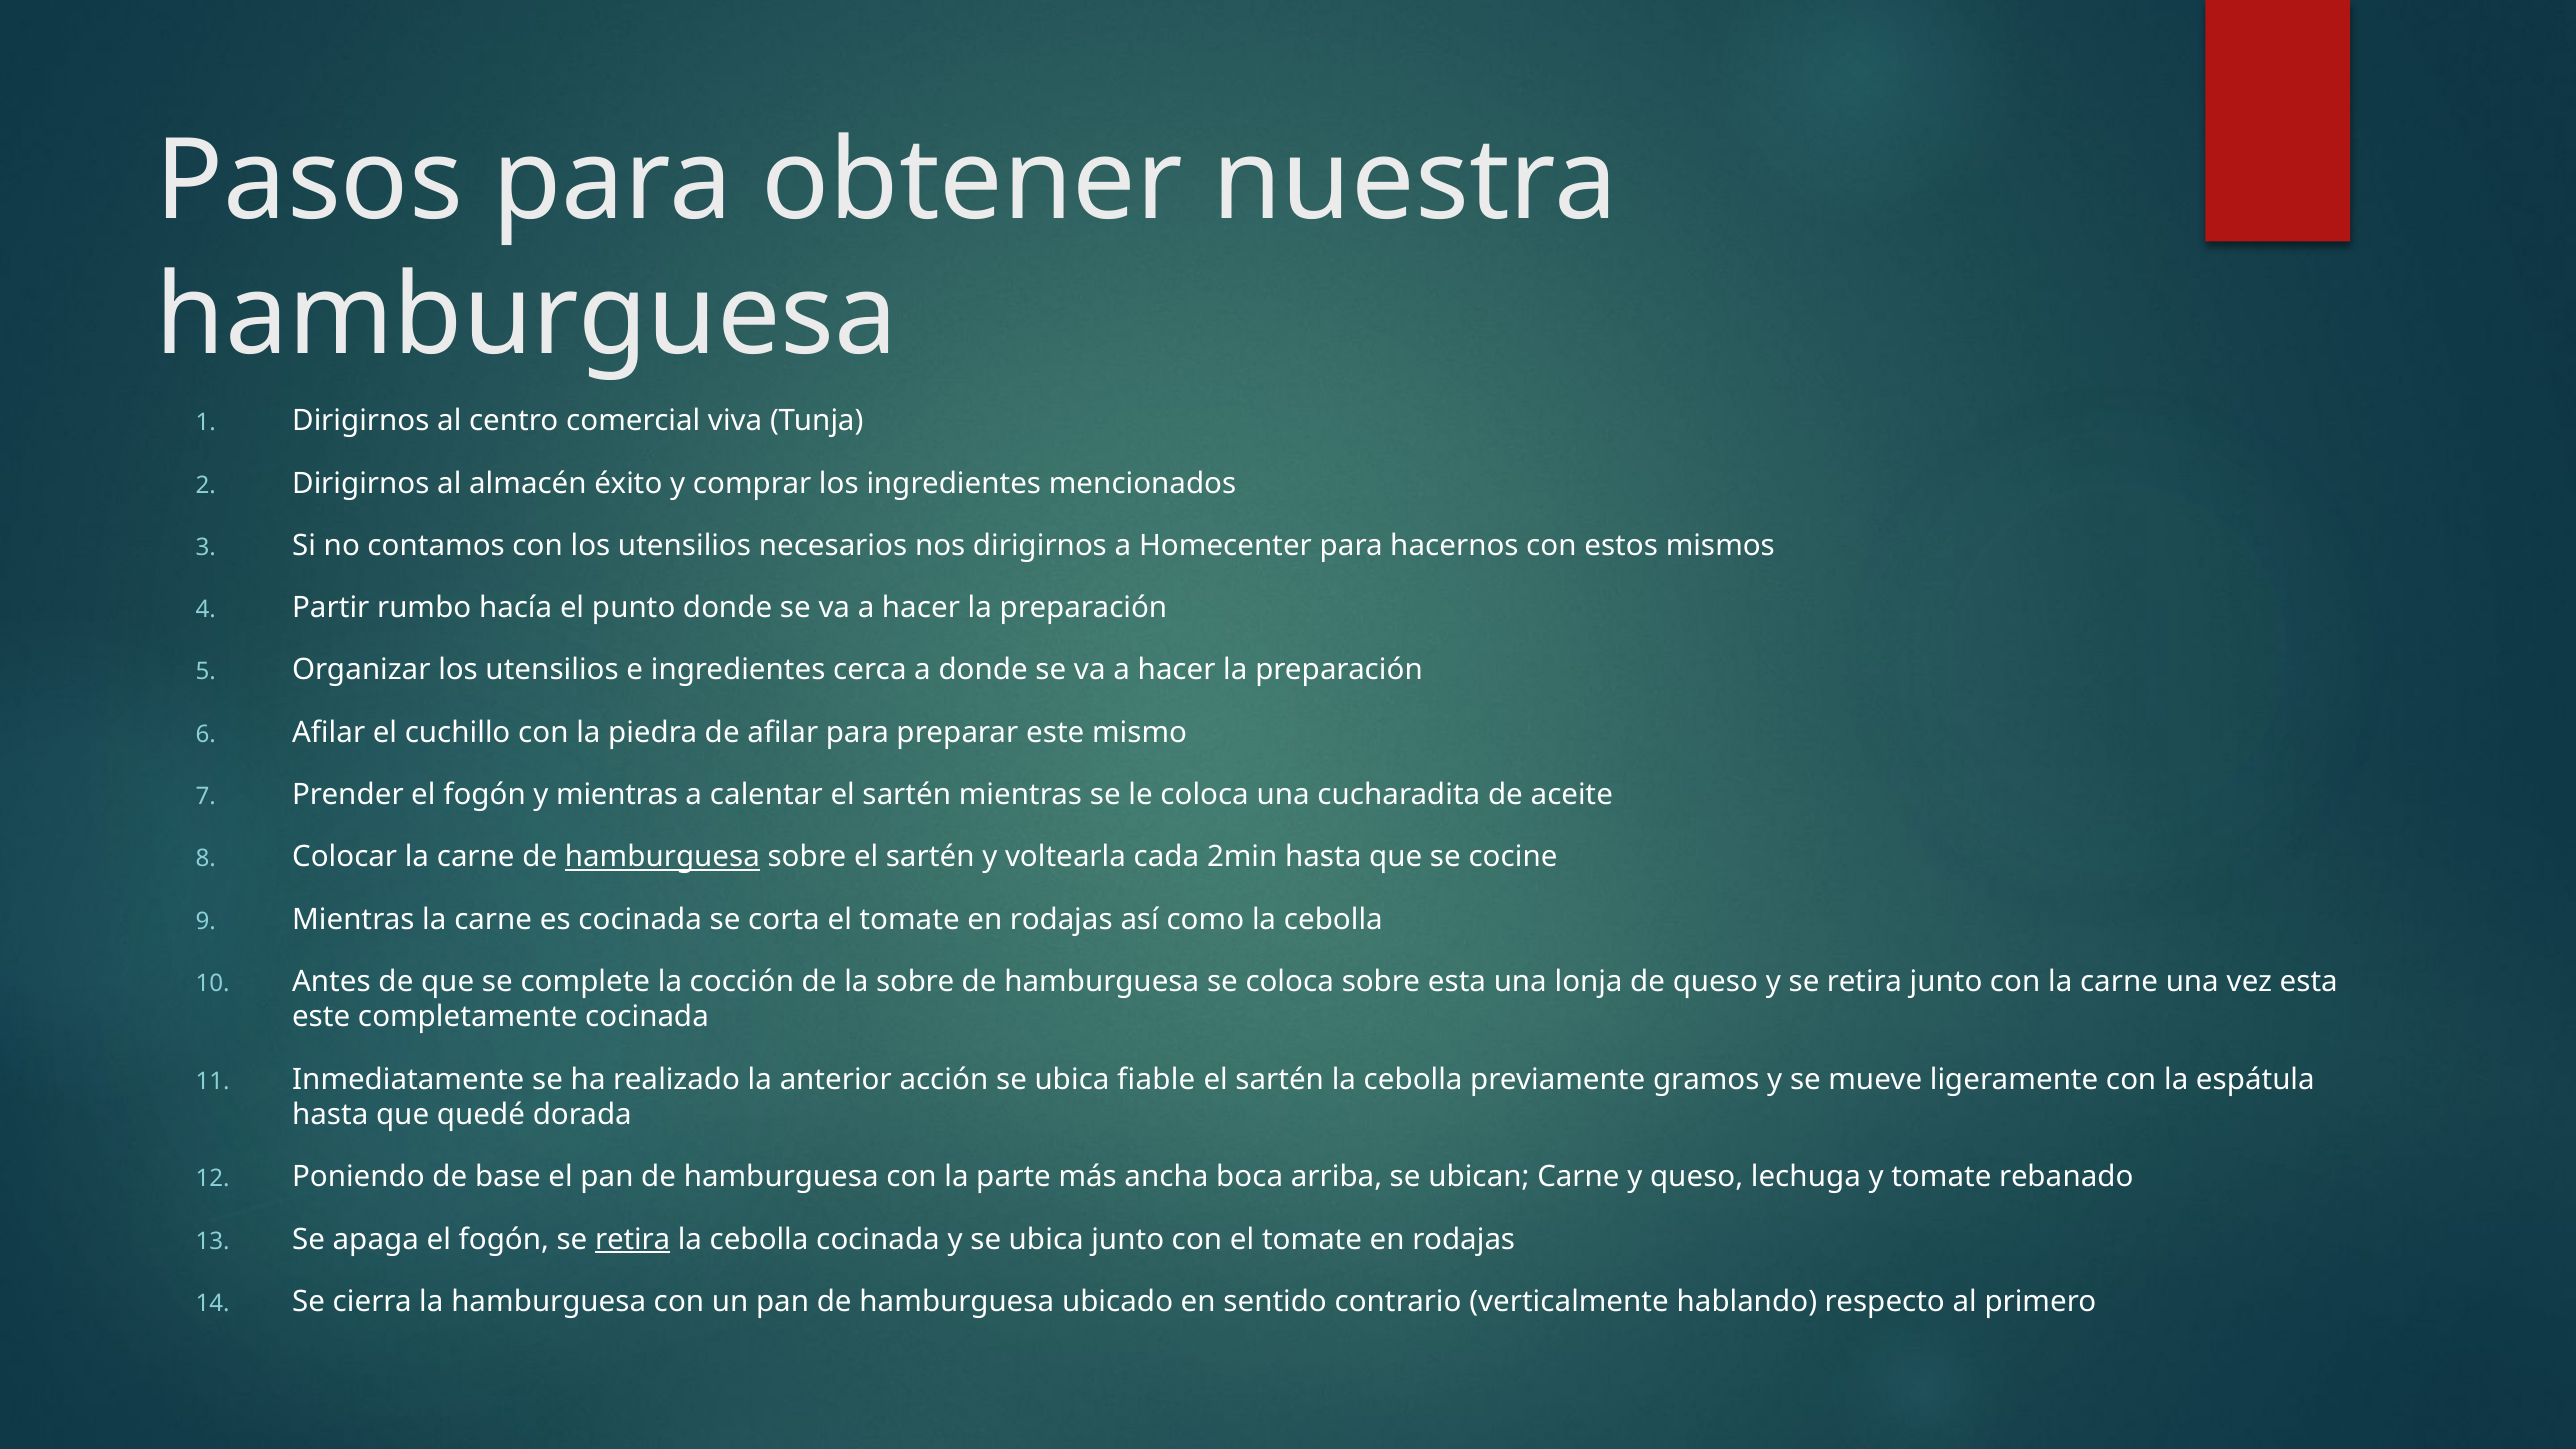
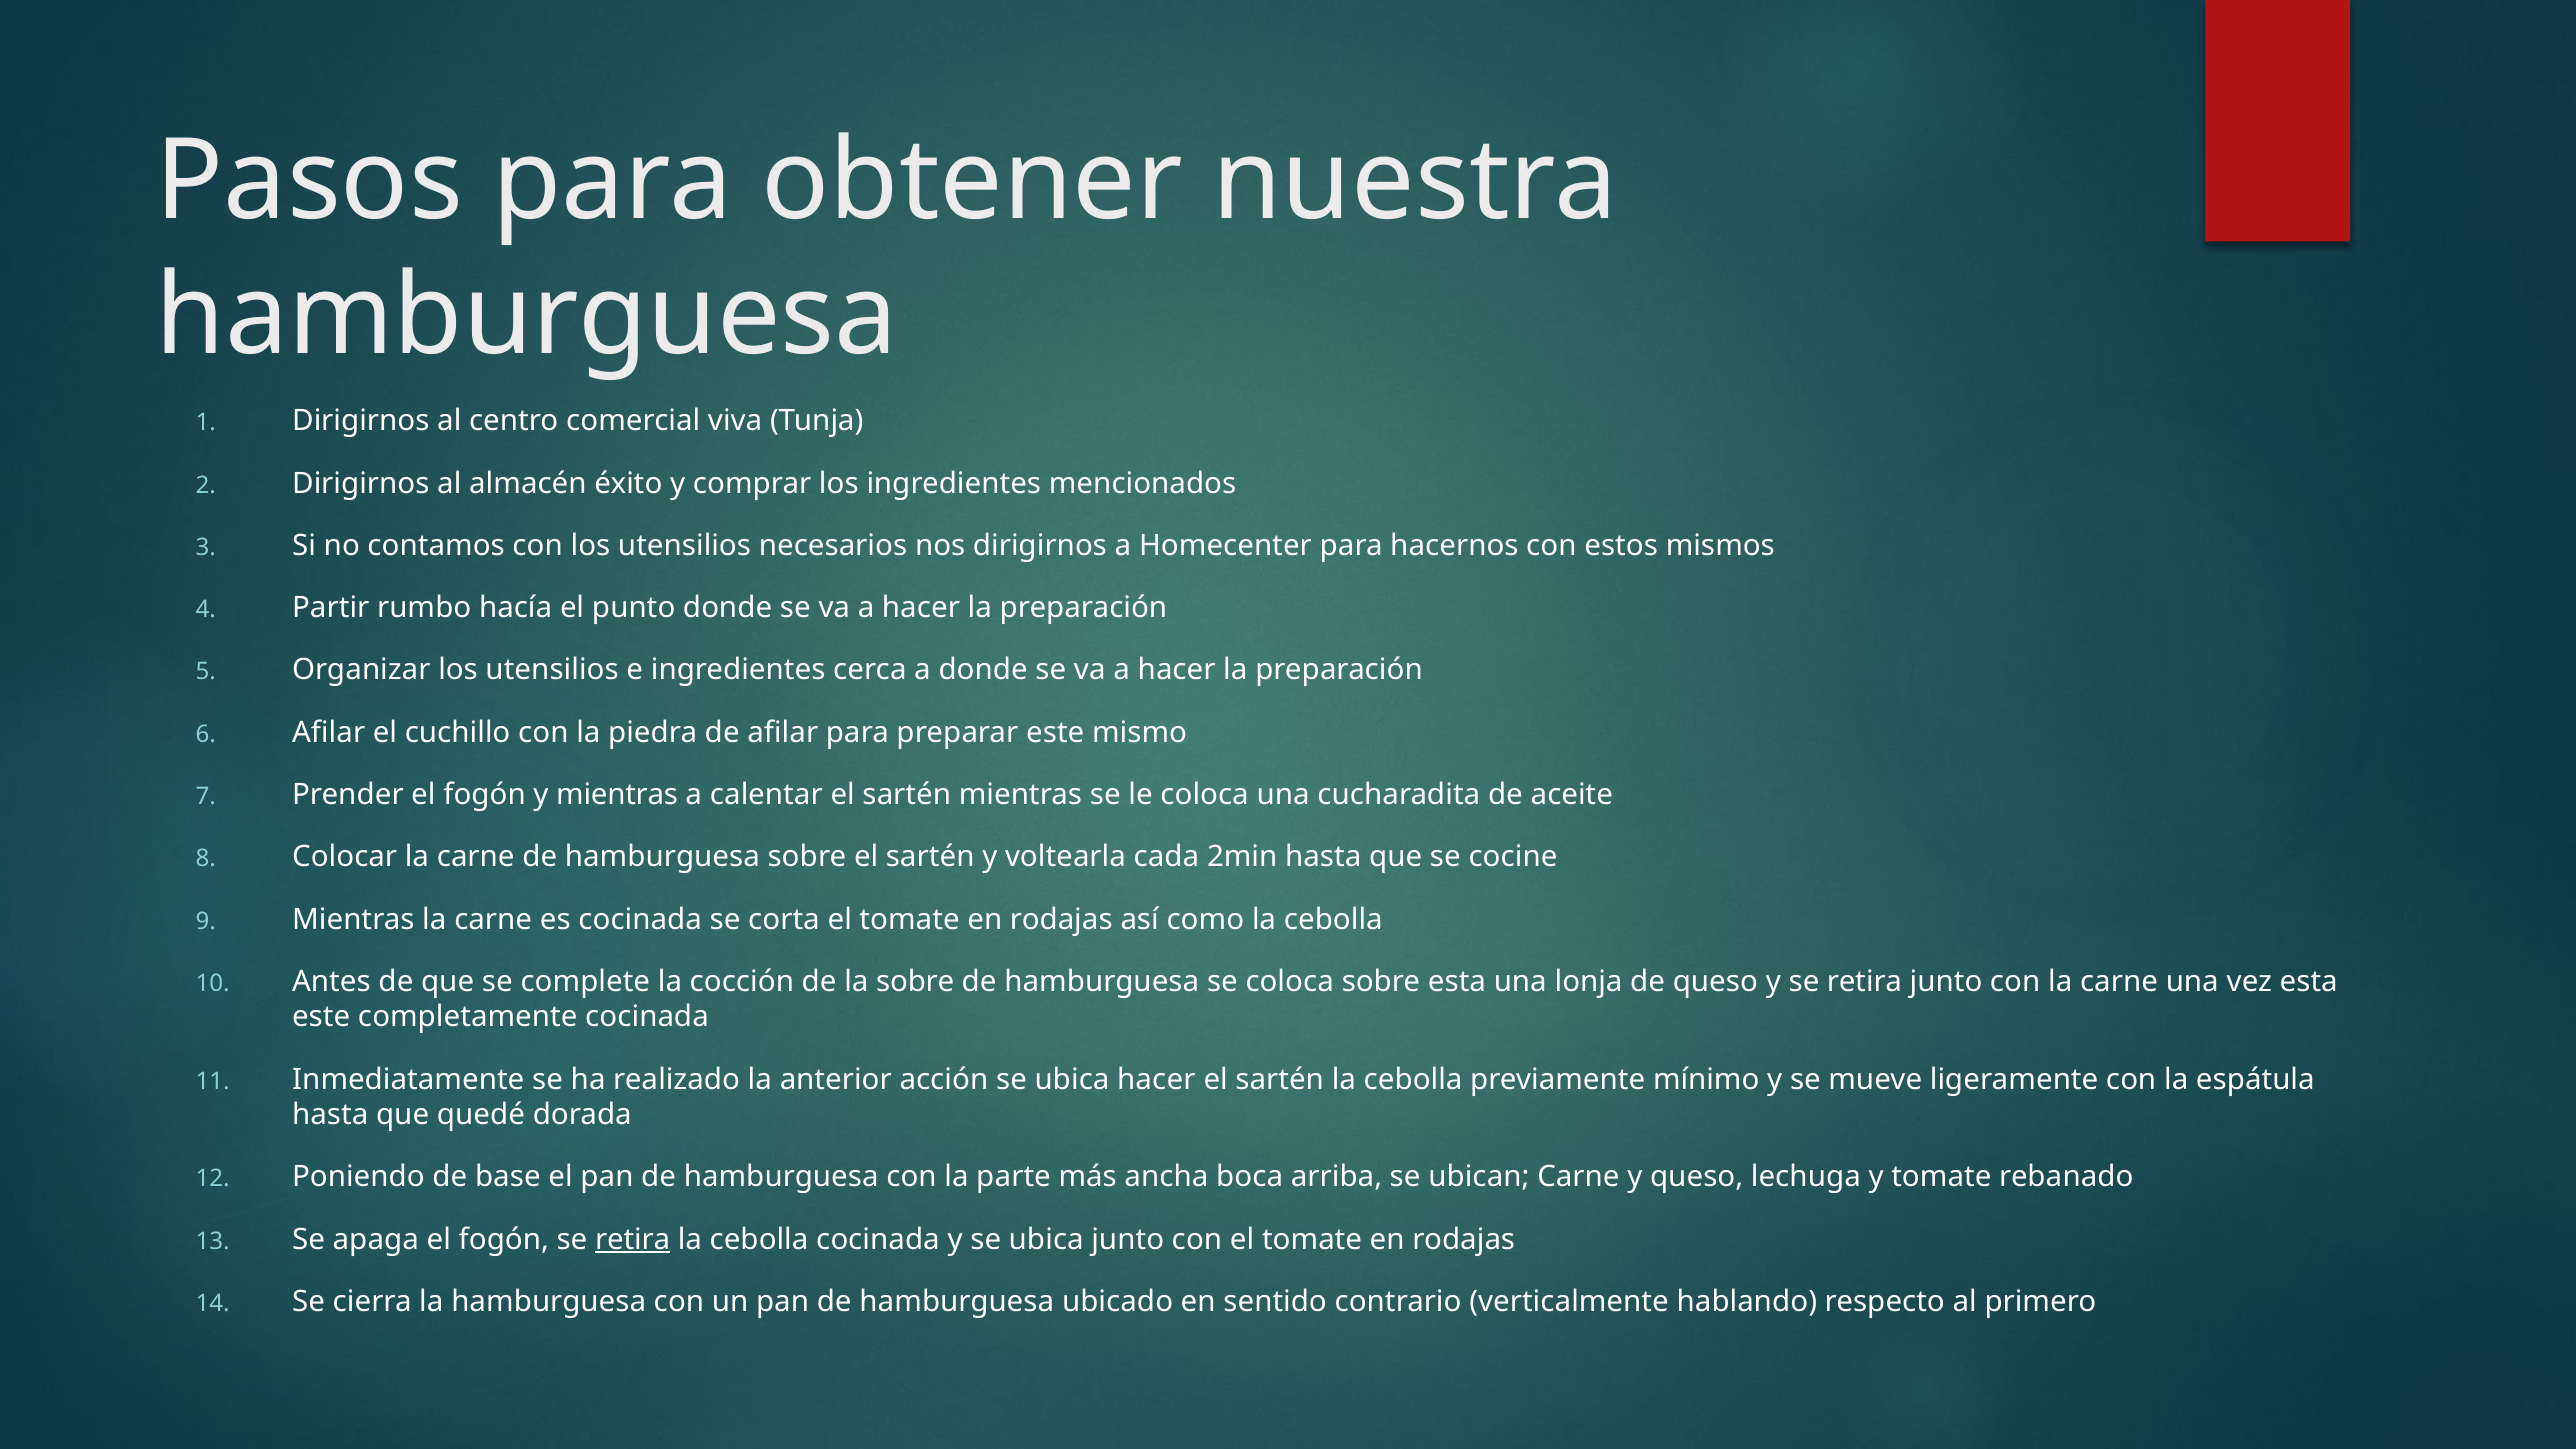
hamburguesa at (662, 857) underline: present -> none
ubica fiable: fiable -> hacer
gramos: gramos -> mínimo
